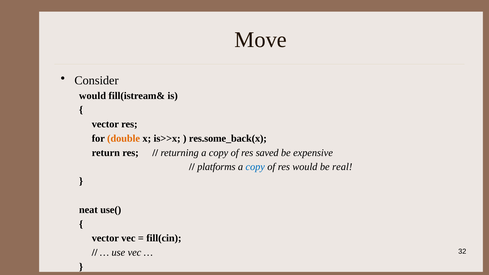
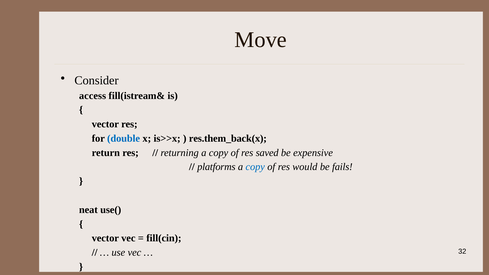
would at (93, 96): would -> access
double colour: orange -> blue
res.some_back(x: res.some_back(x -> res.them_back(x
real: real -> fails
